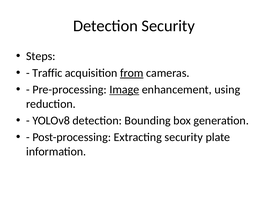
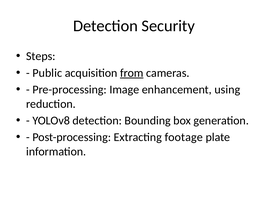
Traffic: Traffic -> Public
Image underline: present -> none
Extracting security: security -> footage
